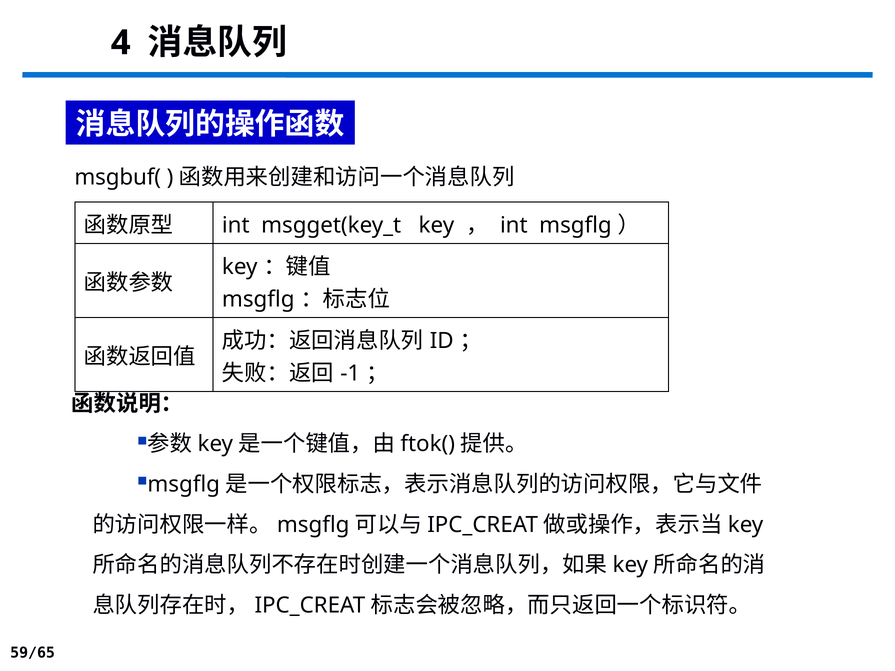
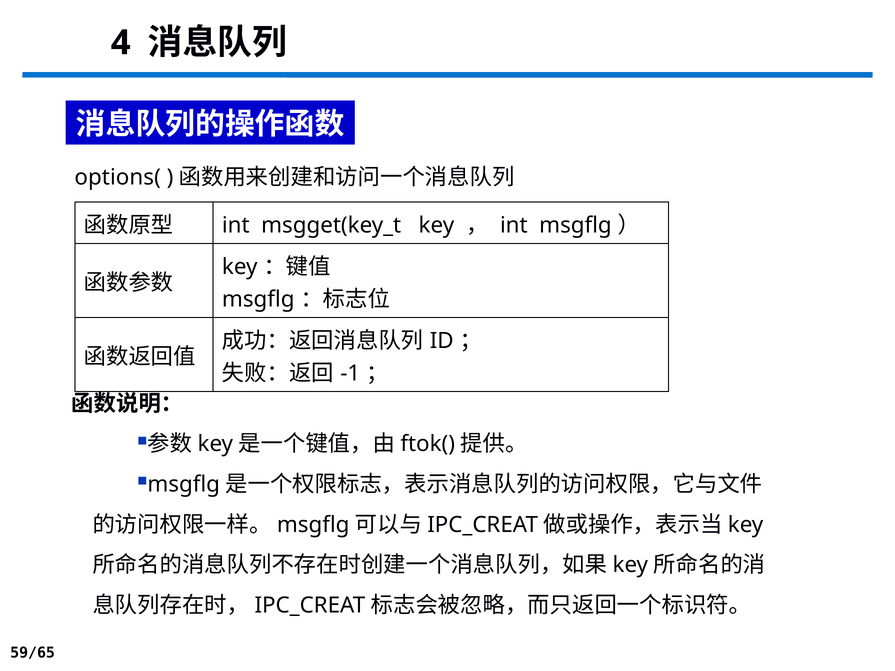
msgbuf(: msgbuf( -> options(
